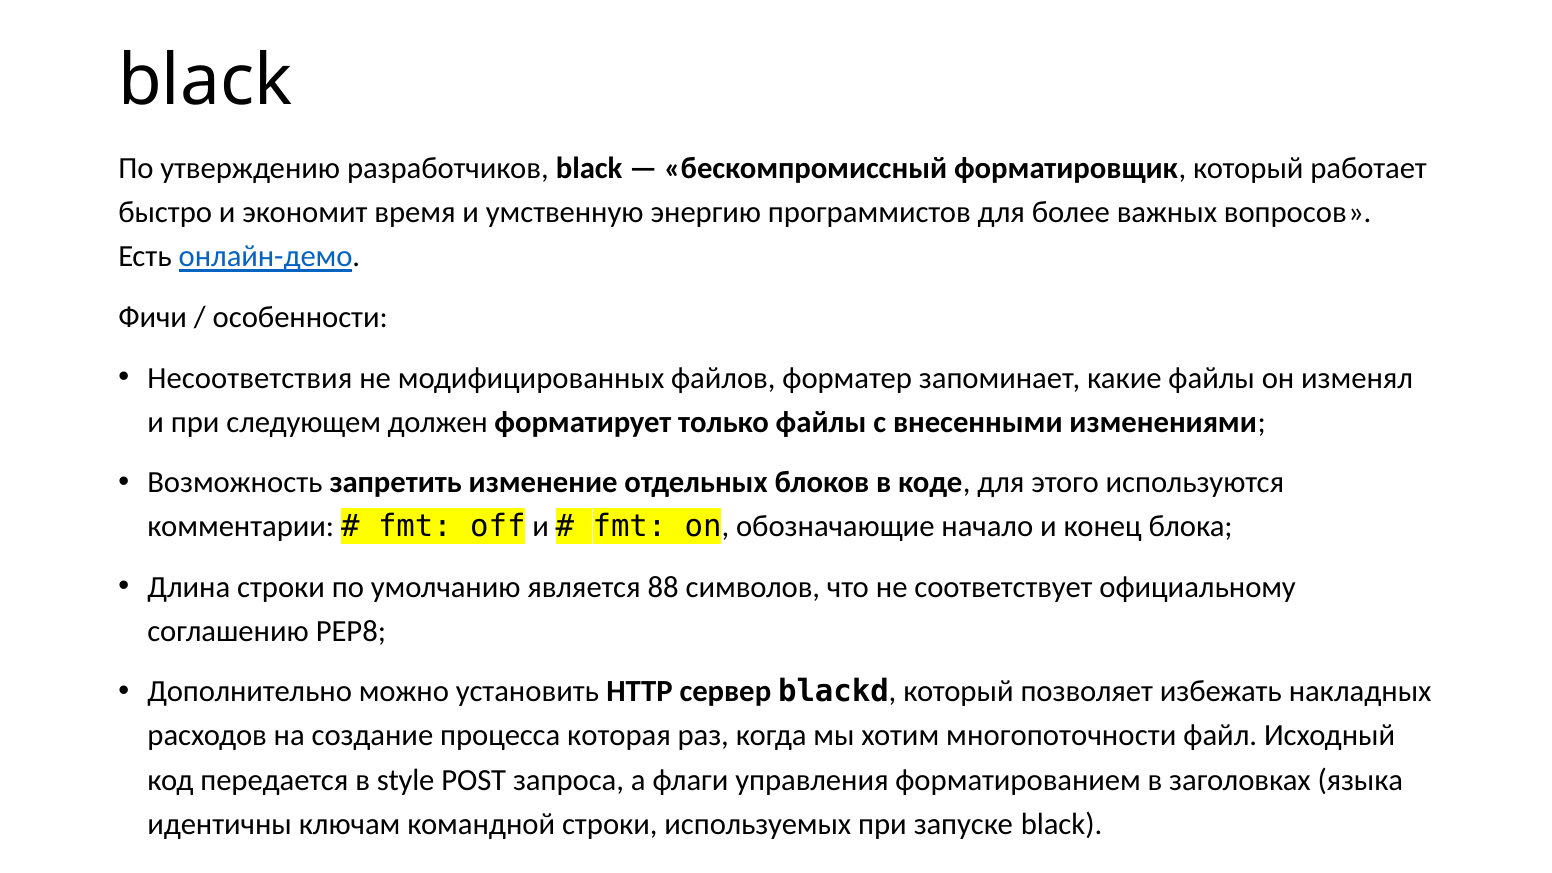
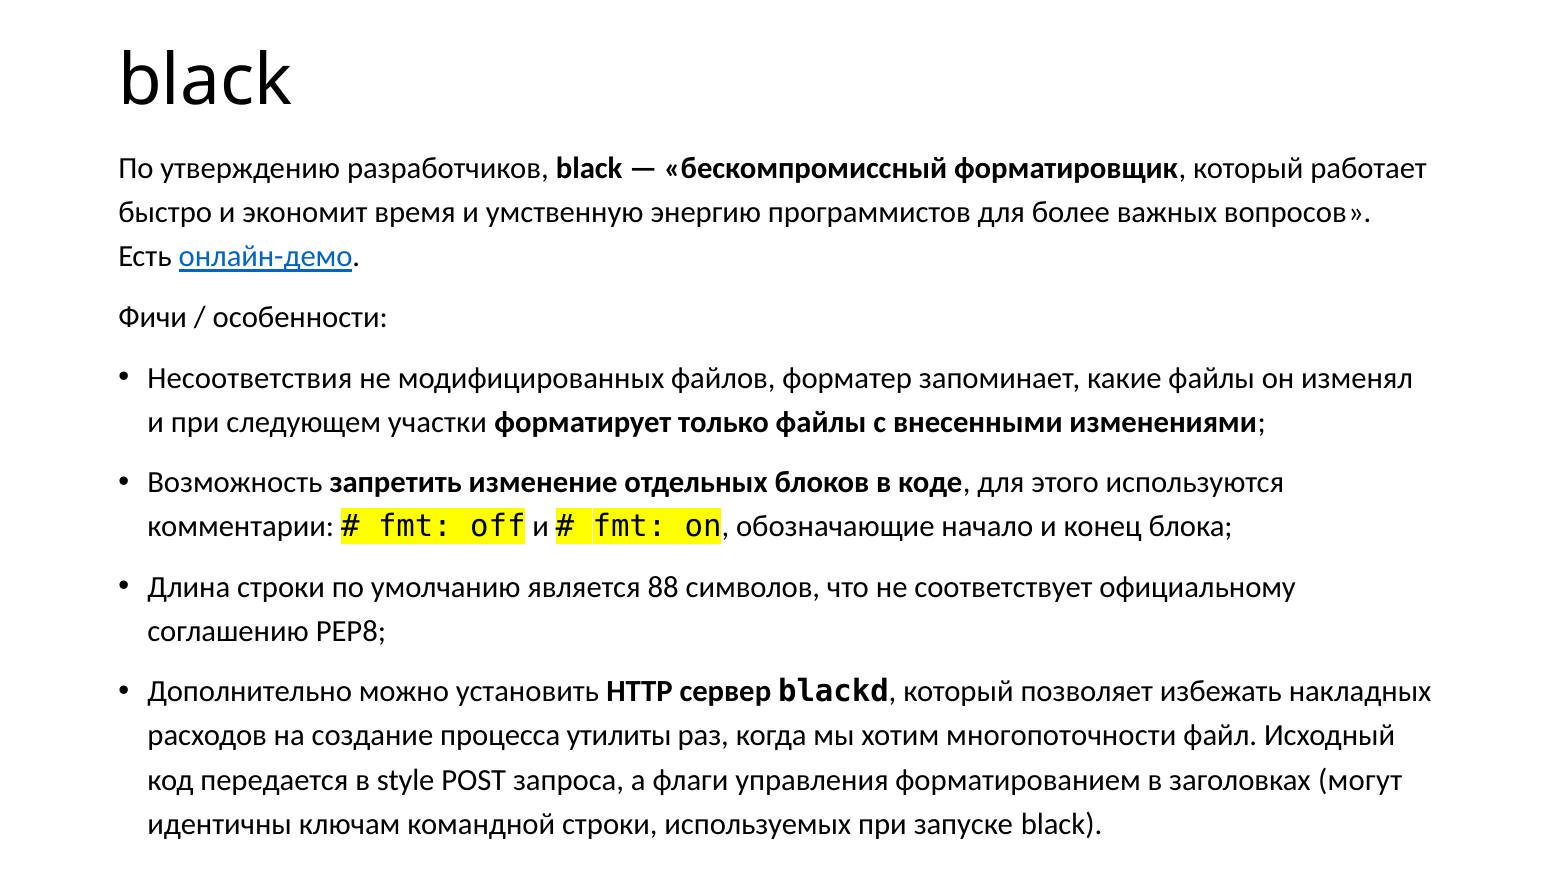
должен: должен -> участки
которая: которая -> утилиты
языка: языка -> могут
